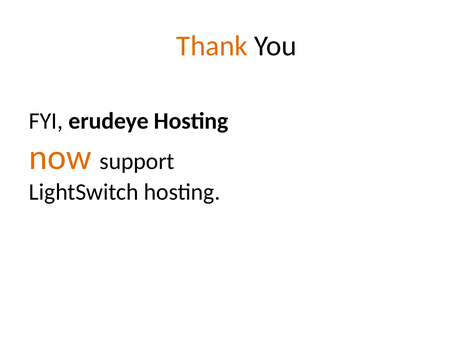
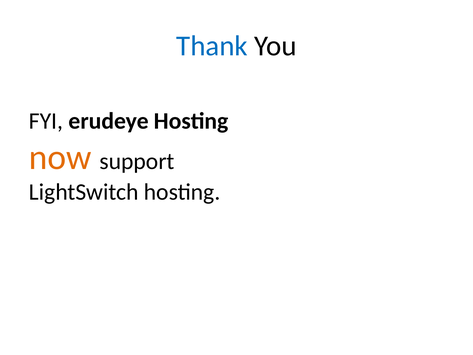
Thank colour: orange -> blue
